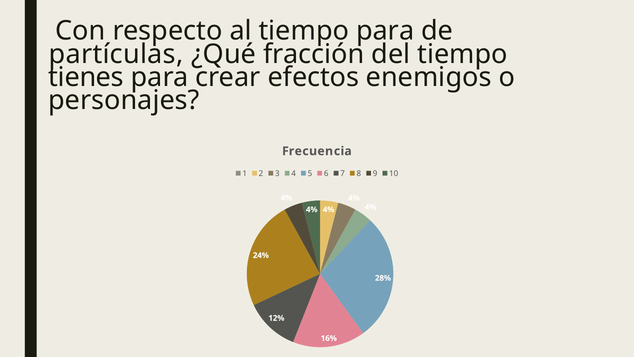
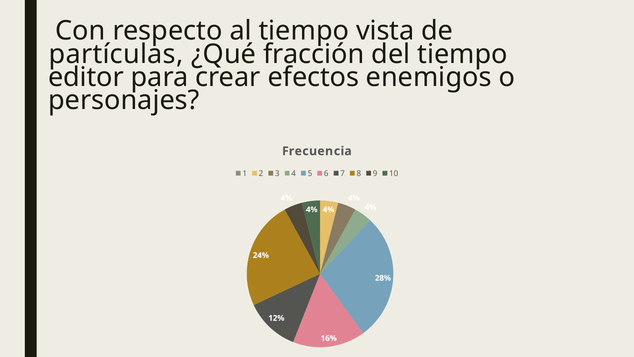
tiempo para: para -> vista
tienes: tienes -> editor
